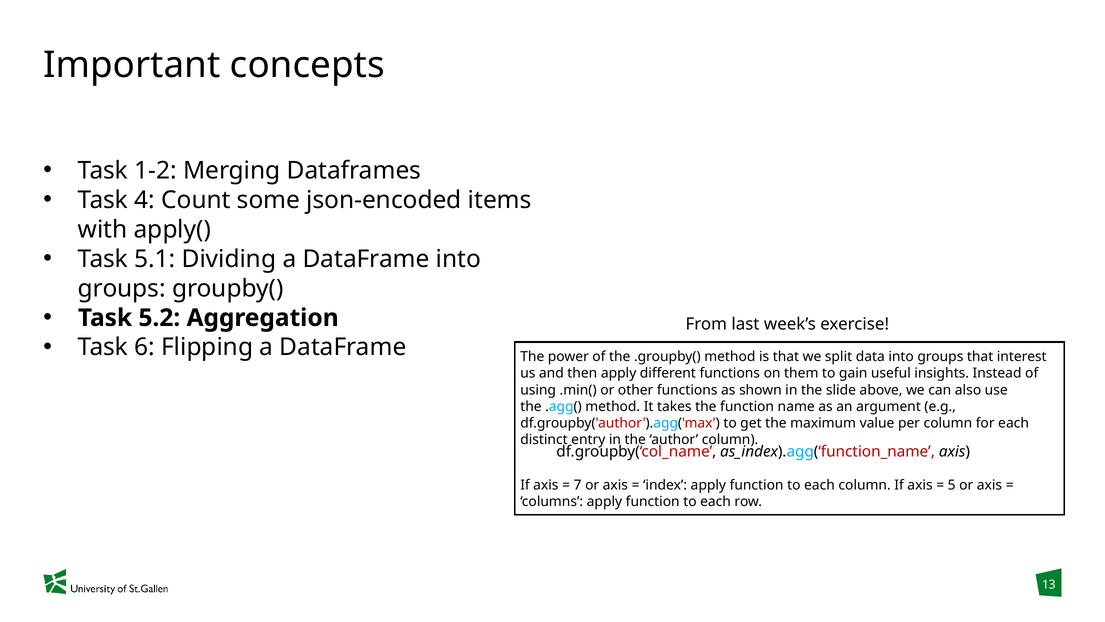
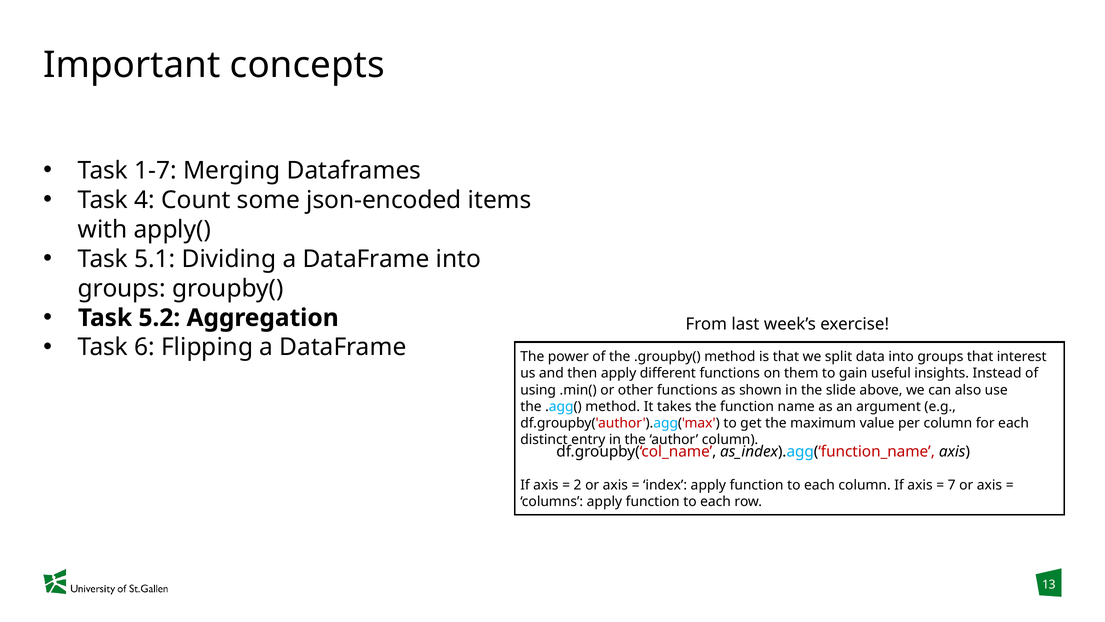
1-2: 1-2 -> 1-7
7: 7 -> 2
5: 5 -> 7
